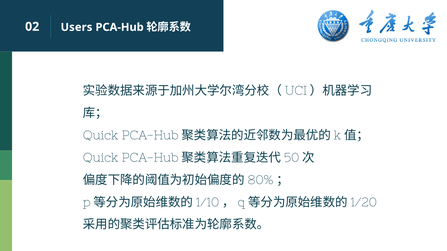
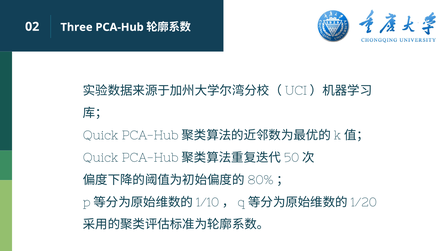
Users: Users -> Three
